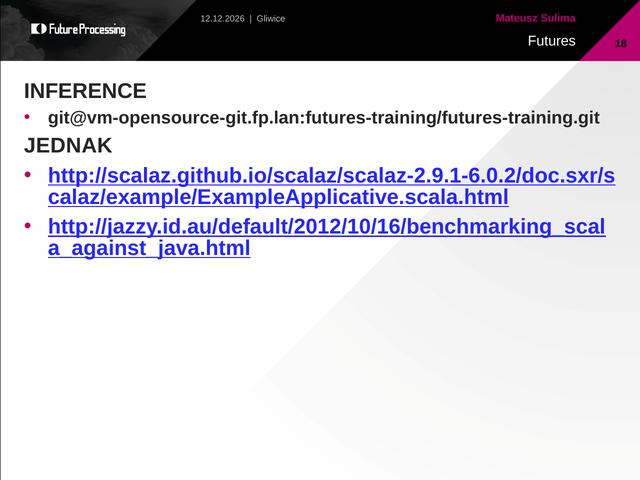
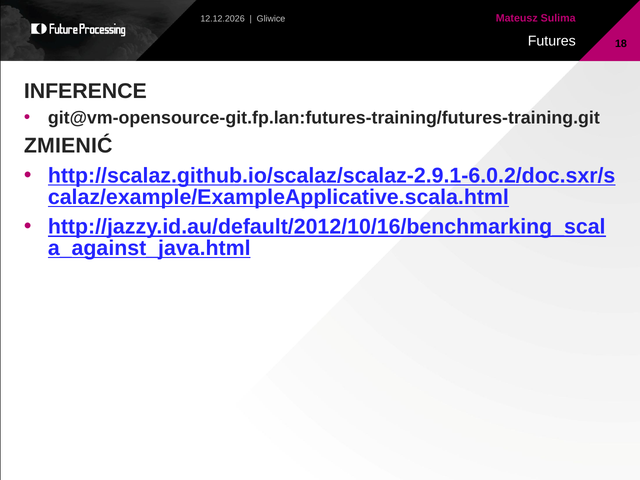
JEDNAK: JEDNAK -> ZMIENIĆ
